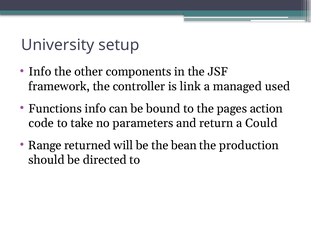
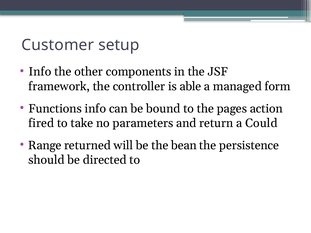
University: University -> Customer
link: link -> able
used: used -> form
code: code -> fired
production: production -> persistence
